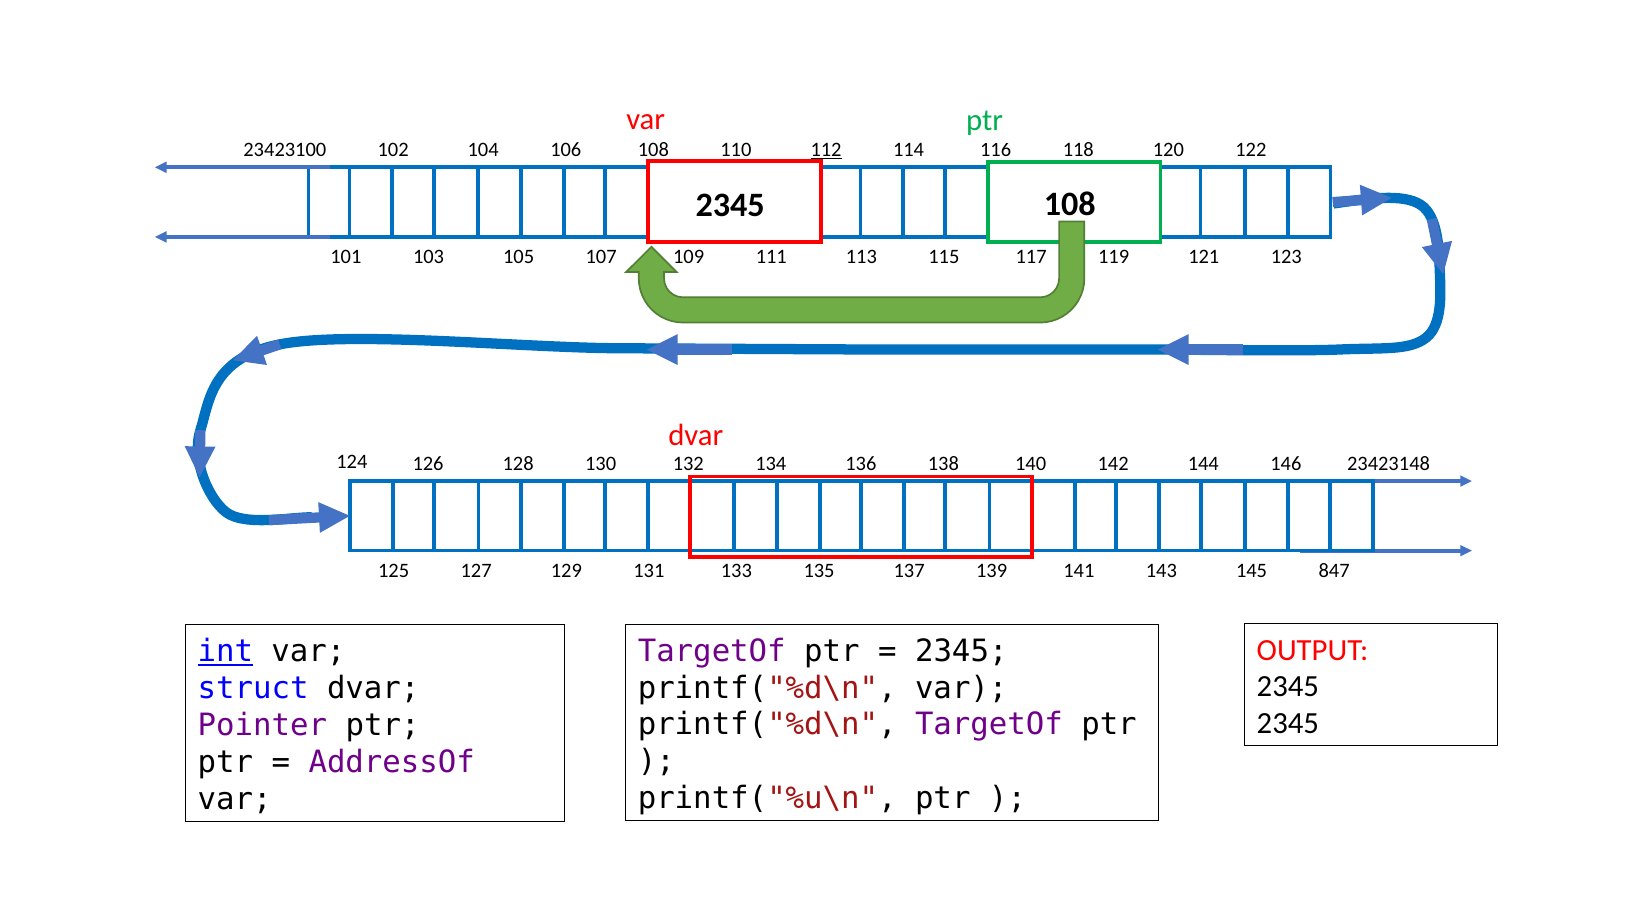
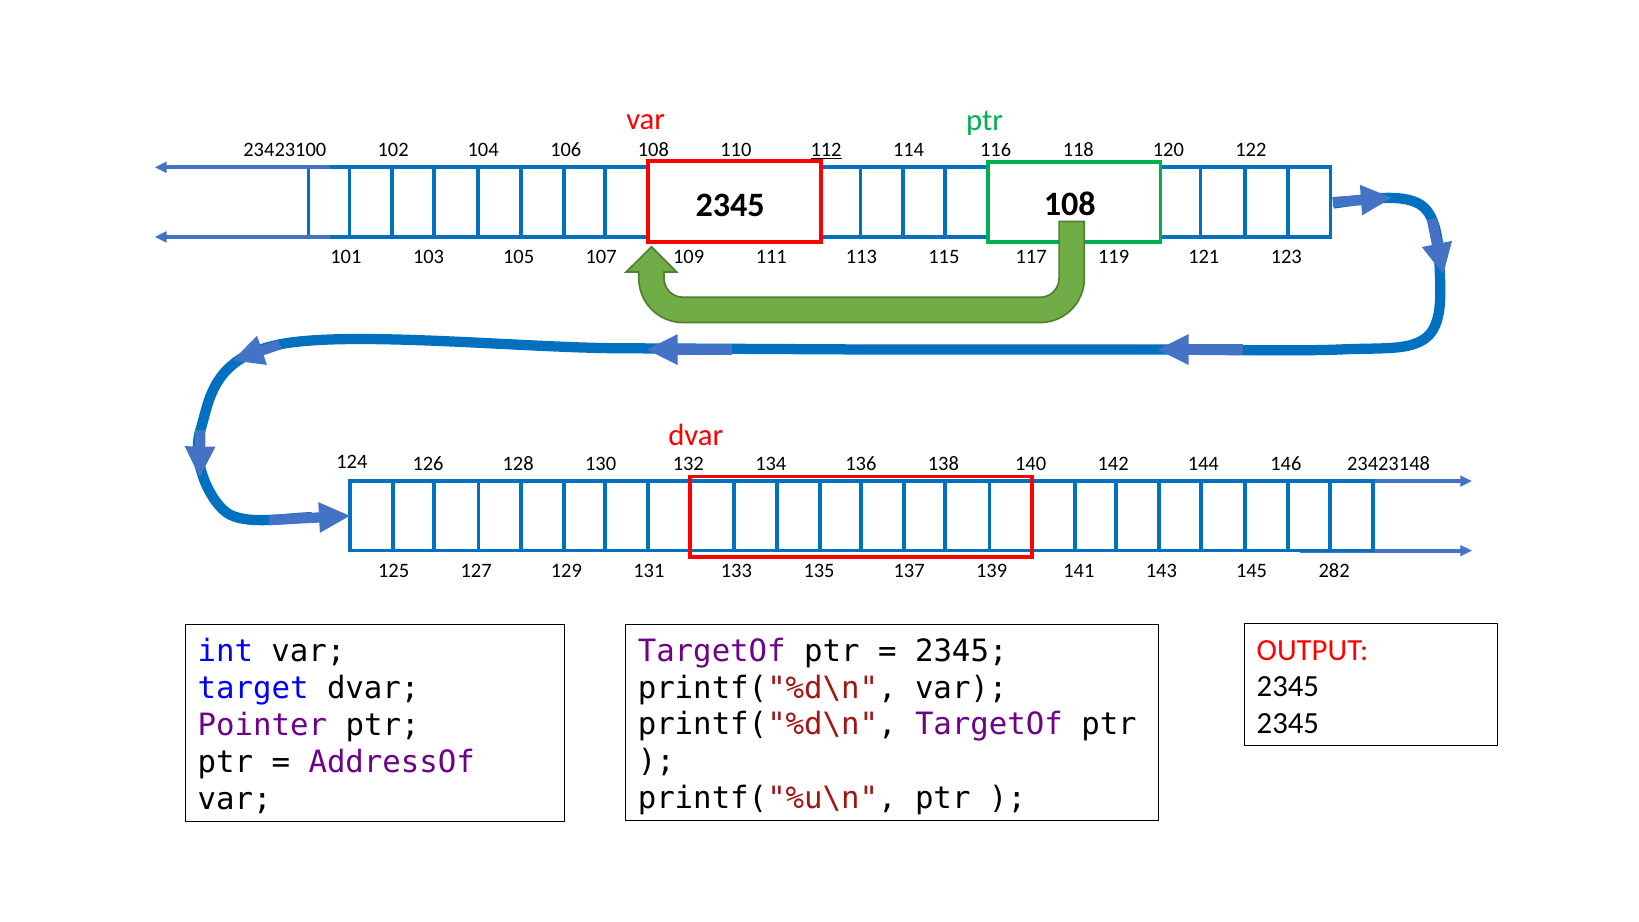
847: 847 -> 282
int underline: present -> none
struct: struct -> target
